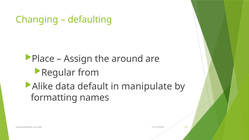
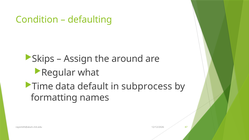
Changing: Changing -> Condition
Place: Place -> Skips
from: from -> what
Alike: Alike -> Time
manipulate: manipulate -> subprocess
